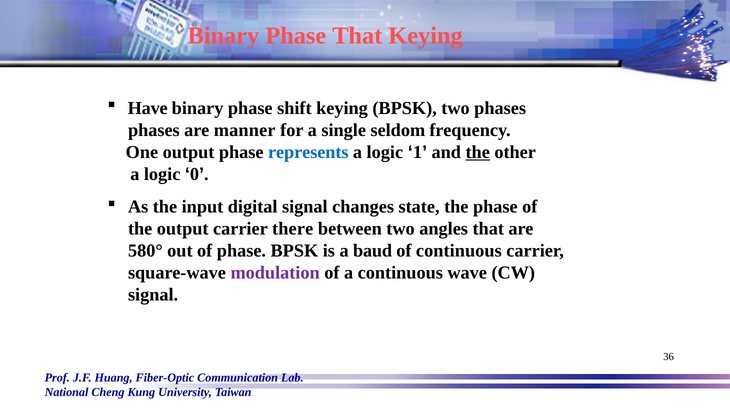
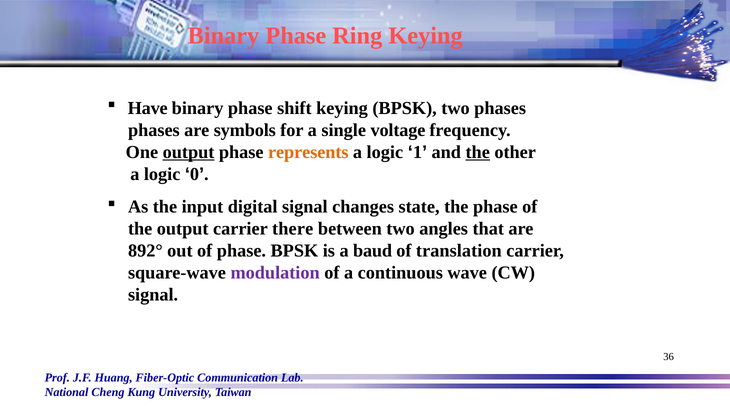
Phase That: That -> Ring
manner: manner -> symbols
seldom: seldom -> voltage
output at (189, 152) underline: none -> present
represents colour: blue -> orange
580°: 580° -> 892°
of continuous: continuous -> translation
